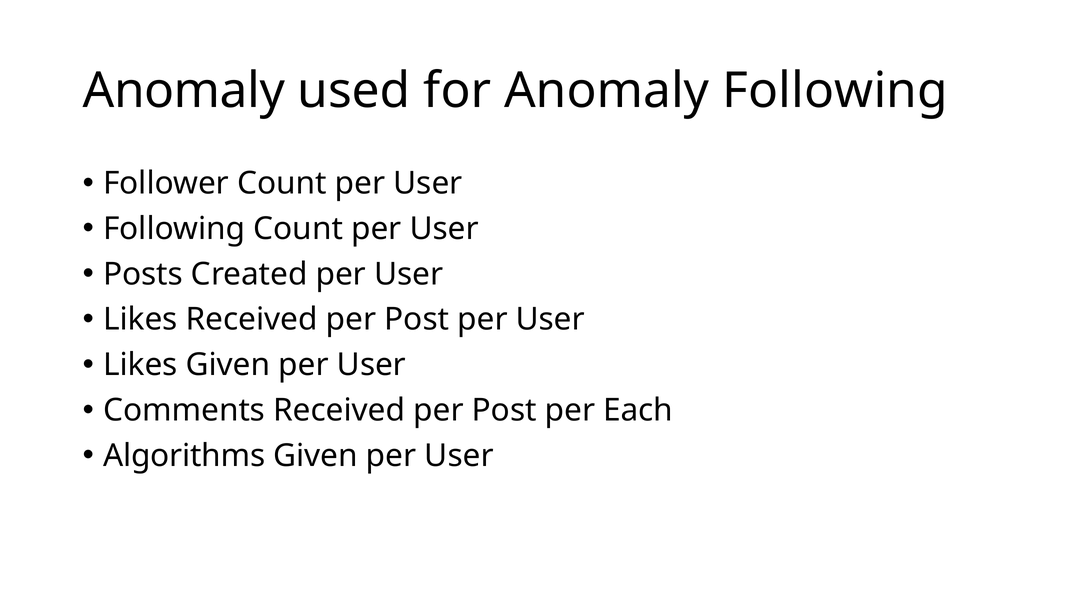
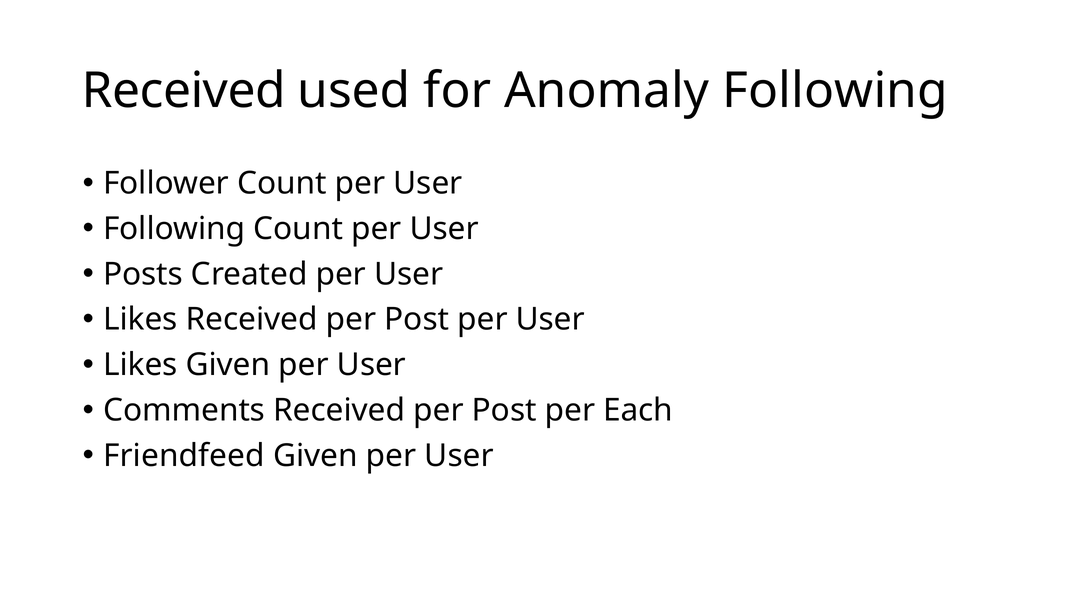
Anomaly at (184, 91): Anomaly -> Received
Algorithms: Algorithms -> Friendfeed
